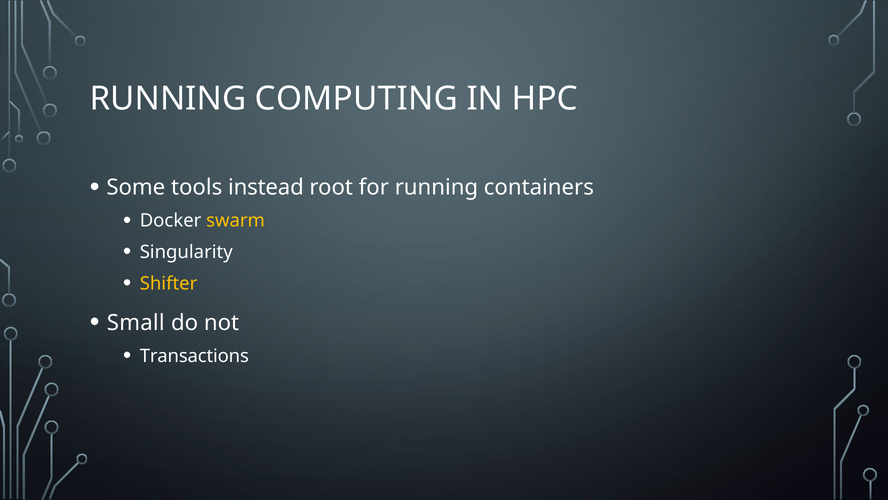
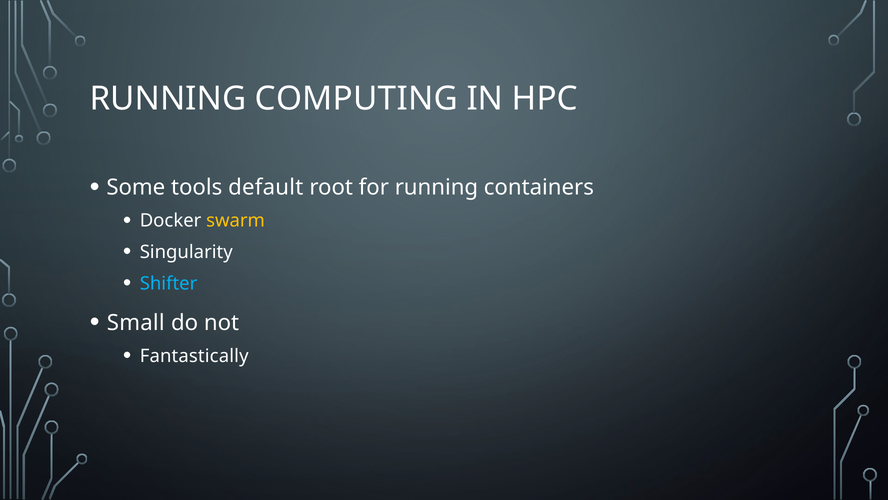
instead: instead -> default
Shifter colour: yellow -> light blue
Transactions: Transactions -> Fantastically
